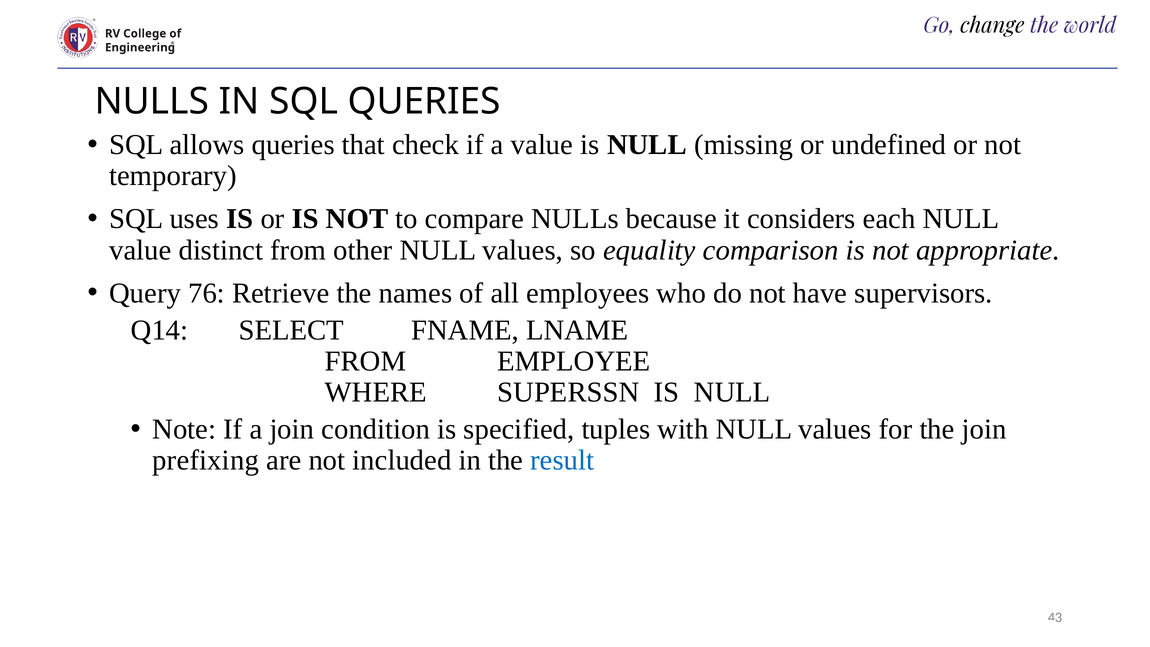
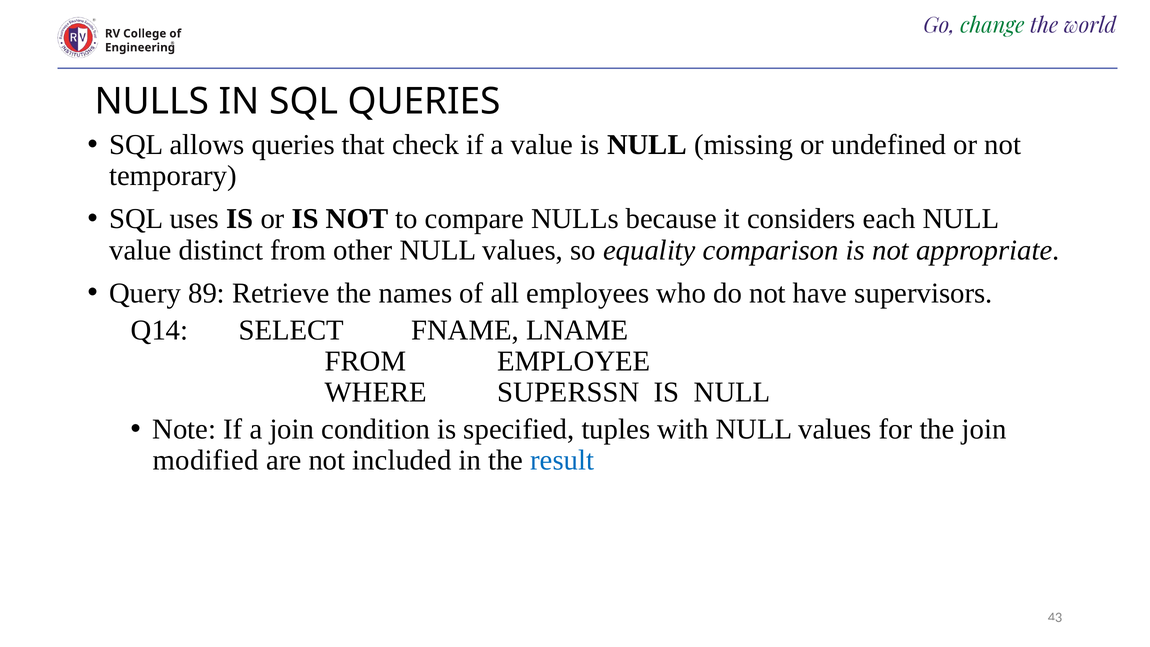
change colour: black -> green
76: 76 -> 89
prefixing: prefixing -> modified
